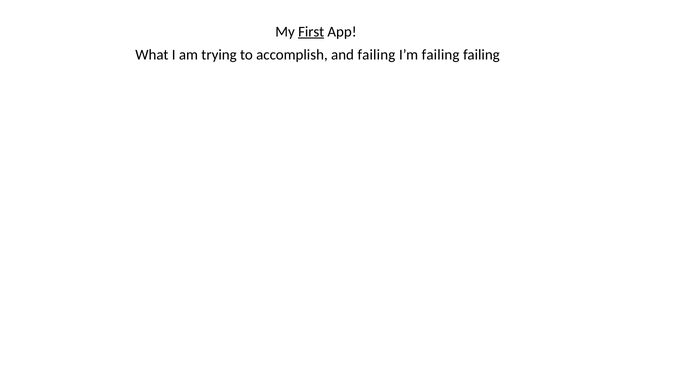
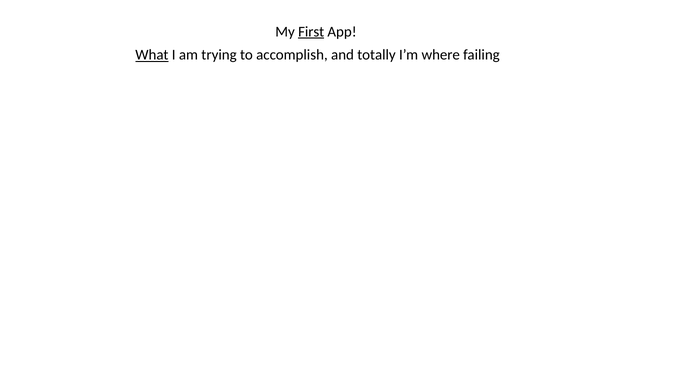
What underline: none -> present
and failing: failing -> totally
I’m failing: failing -> where
